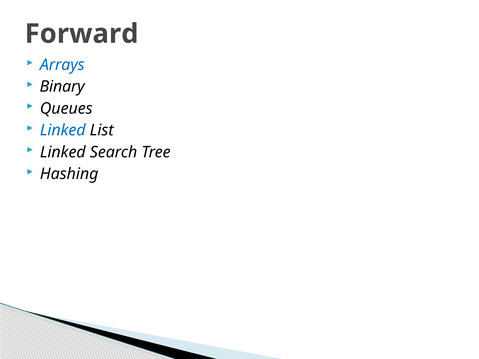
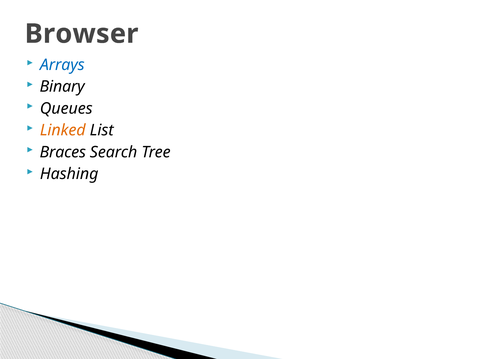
Forward: Forward -> Browser
Linked at (63, 130) colour: blue -> orange
Linked at (63, 152): Linked -> Braces
